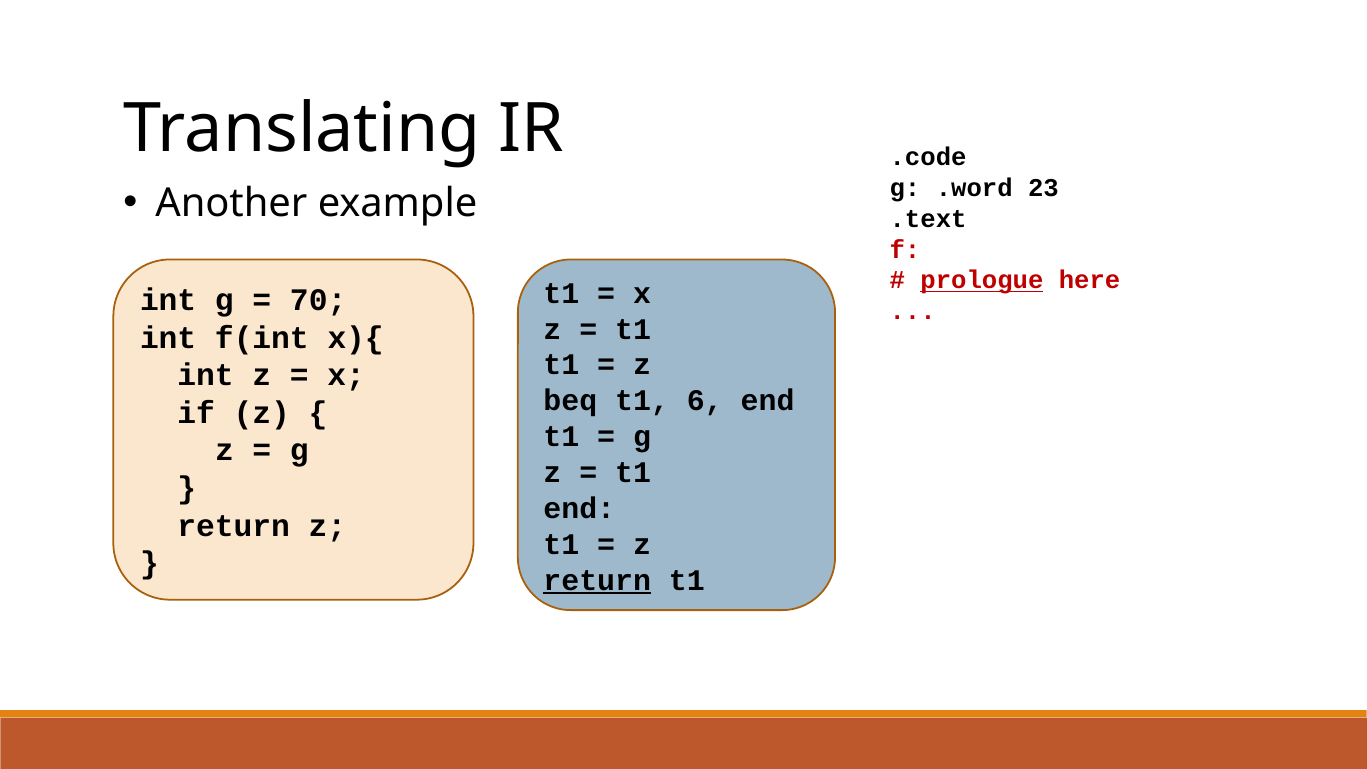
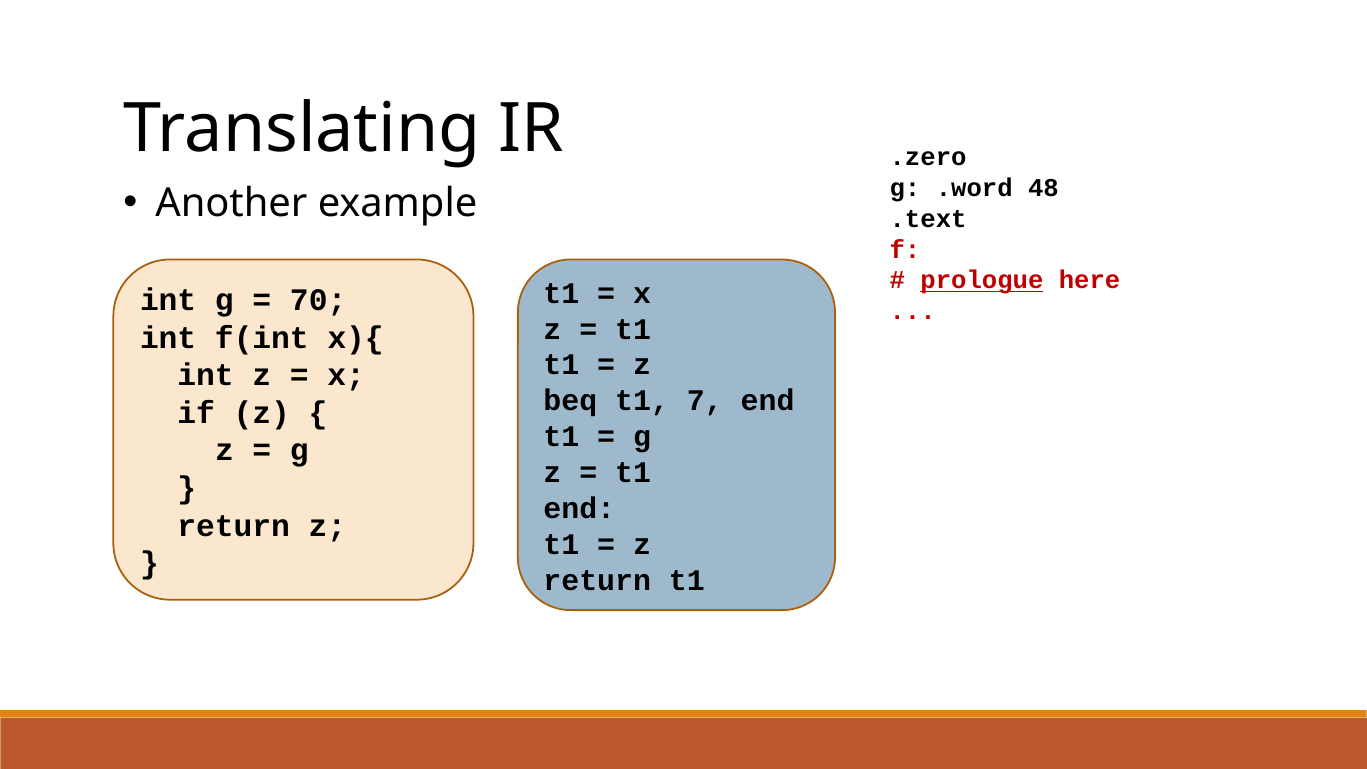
.code: .code -> .zero
23: 23 -> 48
6: 6 -> 7
return at (597, 580) underline: present -> none
